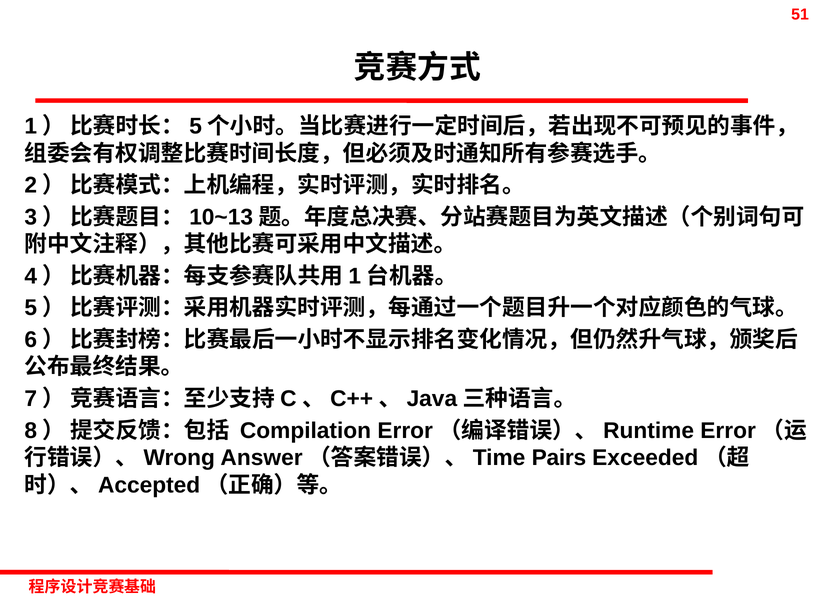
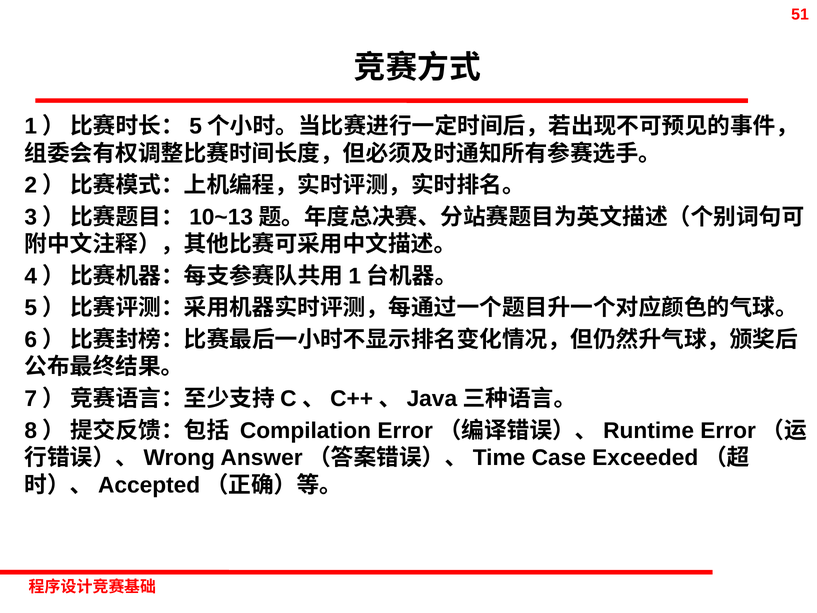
Pairs: Pairs -> Case
